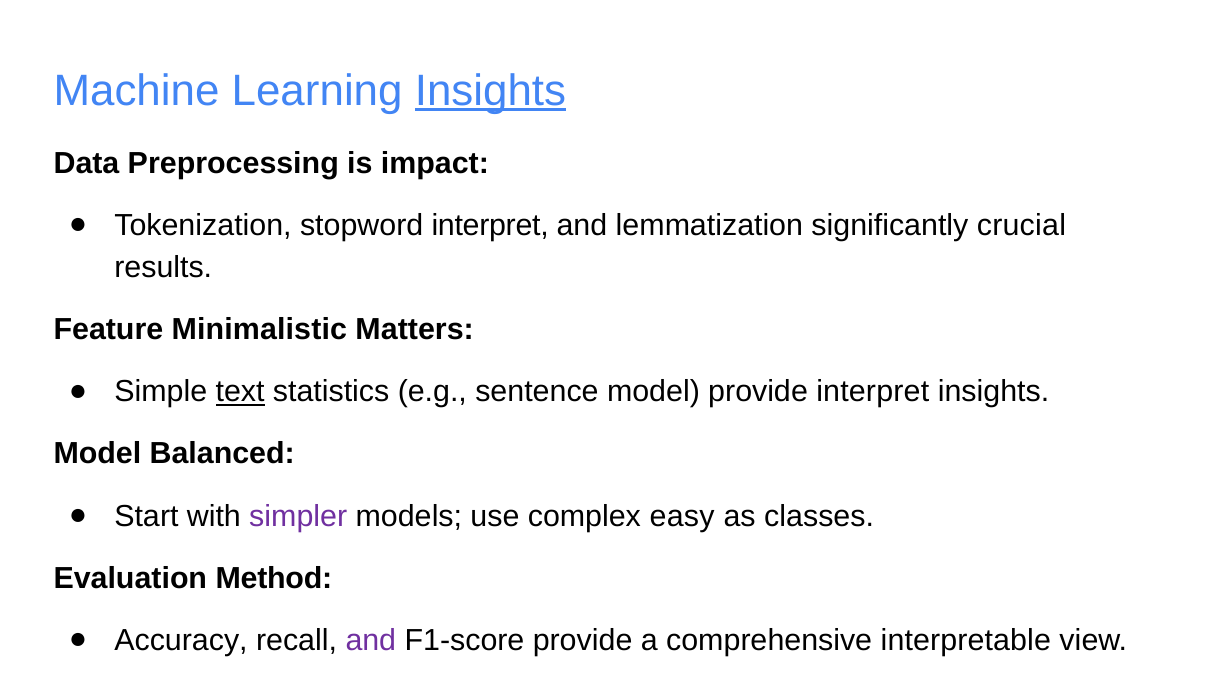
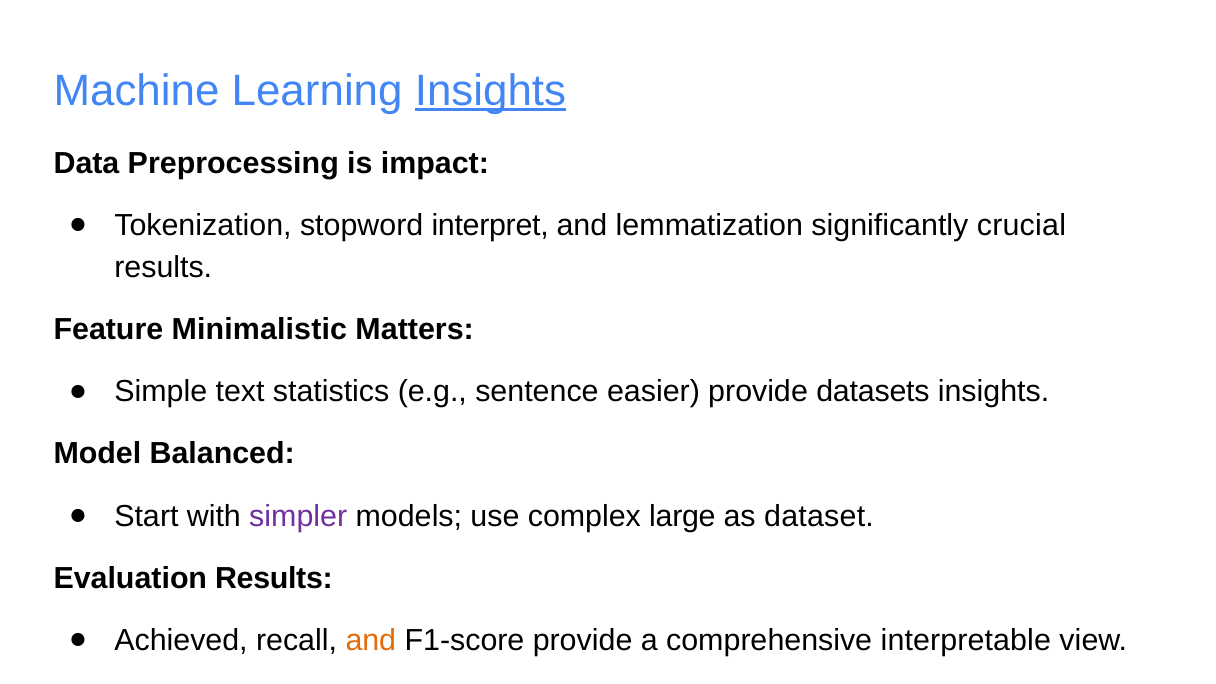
text underline: present -> none
sentence model: model -> easier
provide interpret: interpret -> datasets
easy: easy -> large
classes: classes -> dataset
Evaluation Method: Method -> Results
Accuracy: Accuracy -> Achieved
and at (371, 640) colour: purple -> orange
